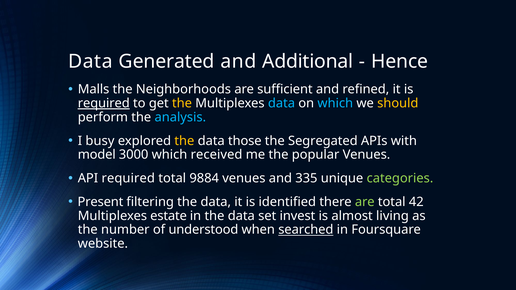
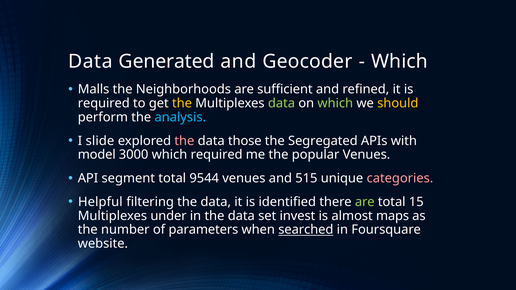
Additional: Additional -> Geocoder
Hence at (400, 62): Hence -> Which
required at (104, 103) underline: present -> none
data at (281, 103) colour: light blue -> light green
which at (335, 103) colour: light blue -> light green
busy: busy -> slide
the at (184, 141) colour: yellow -> pink
which received: received -> required
API required: required -> segment
9884: 9884 -> 9544
335: 335 -> 515
categories colour: light green -> pink
Present: Present -> Helpful
42: 42 -> 15
estate: estate -> under
living: living -> maps
understood: understood -> parameters
